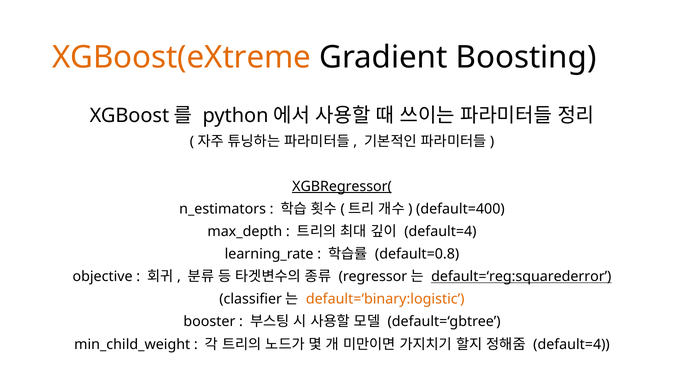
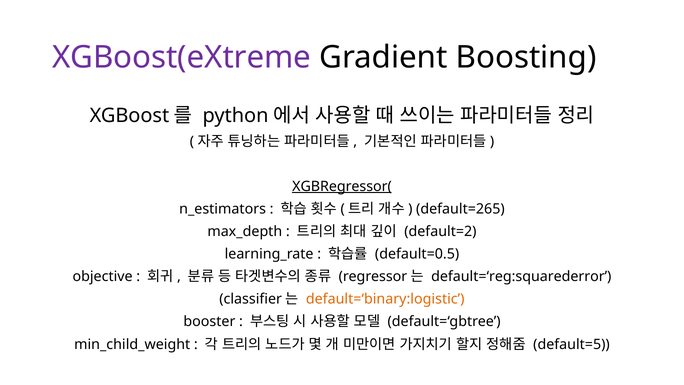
XGBoost(eXtreme colour: orange -> purple
default=400: default=400 -> default=265
default=4 at (440, 231): default=4 -> default=2
default=0.8: default=0.8 -> default=0.5
default=‘reg:squarederror underline: present -> none
default=4 at (571, 344): default=4 -> default=5
